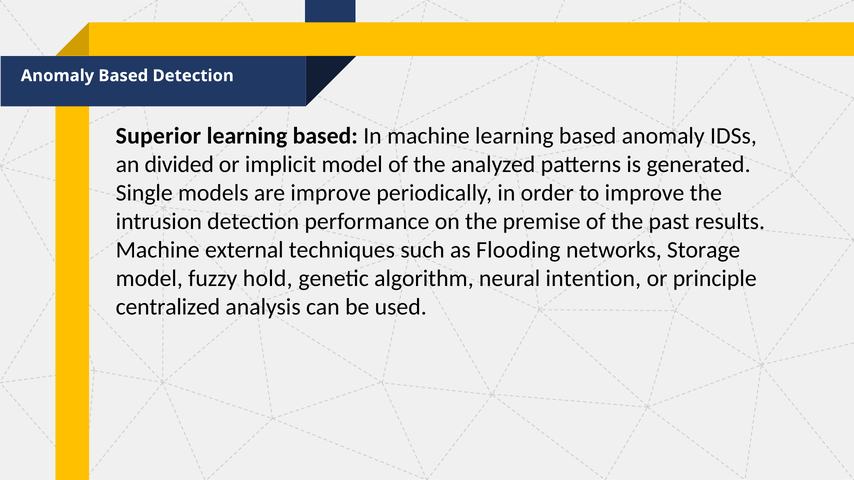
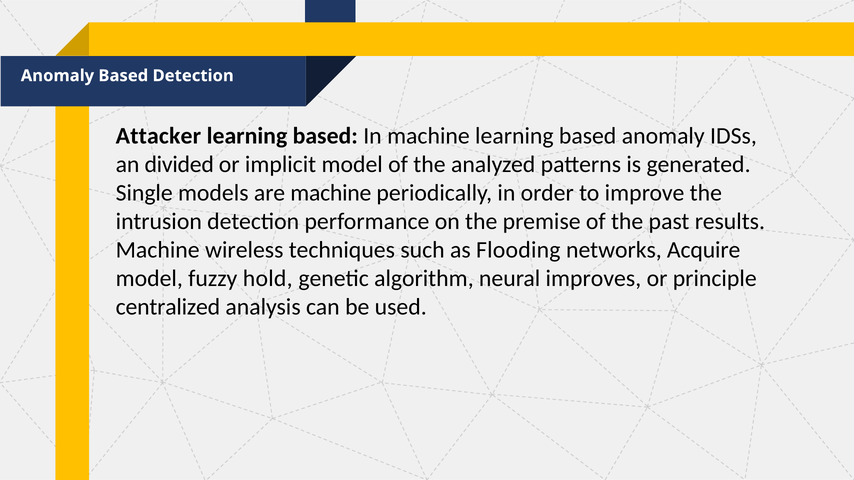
Superior: Superior -> Attacker
are improve: improve -> machine
external: external -> wireless
Storage: Storage -> Acquire
intention: intention -> improves
